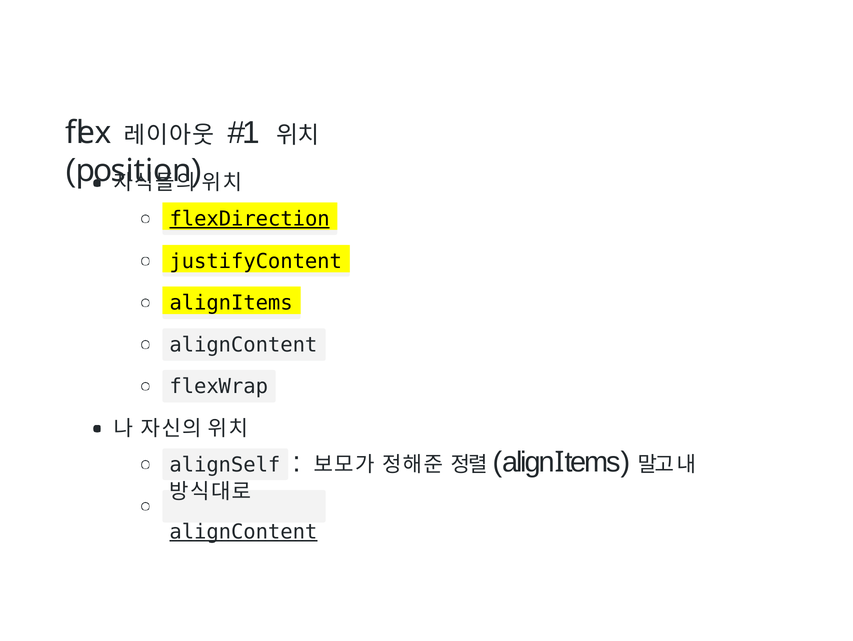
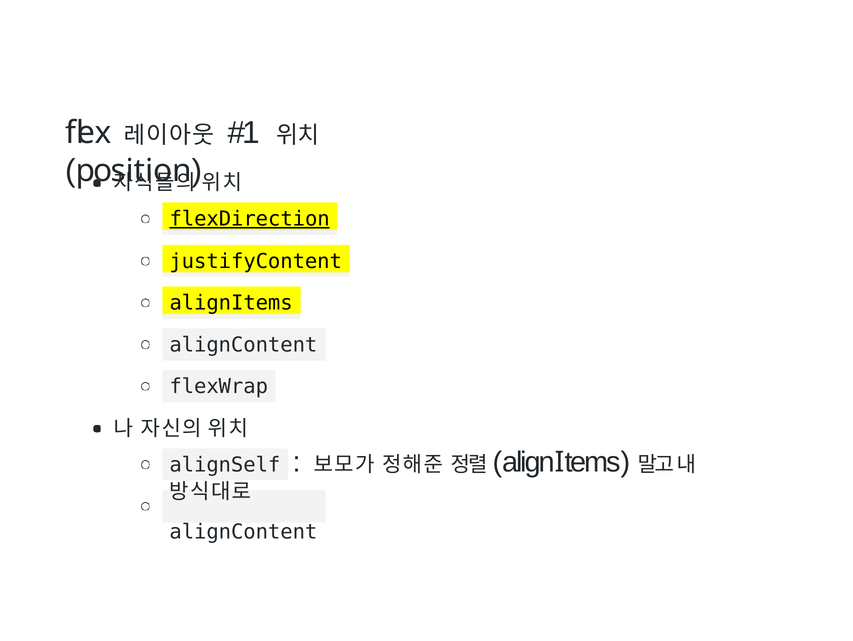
alignContent at (243, 532) underline: present -> none
